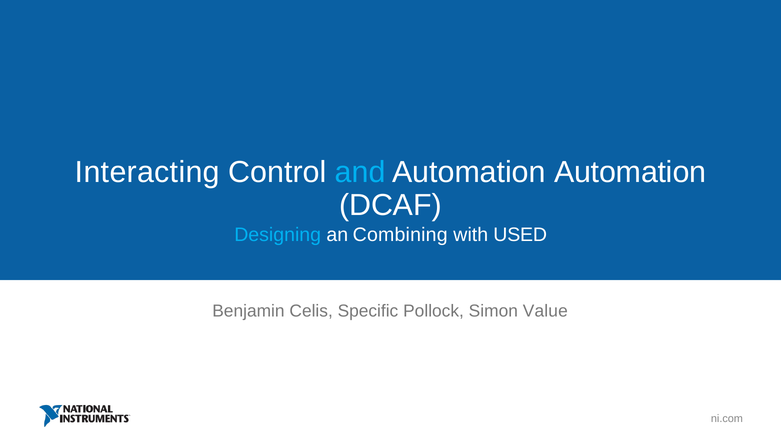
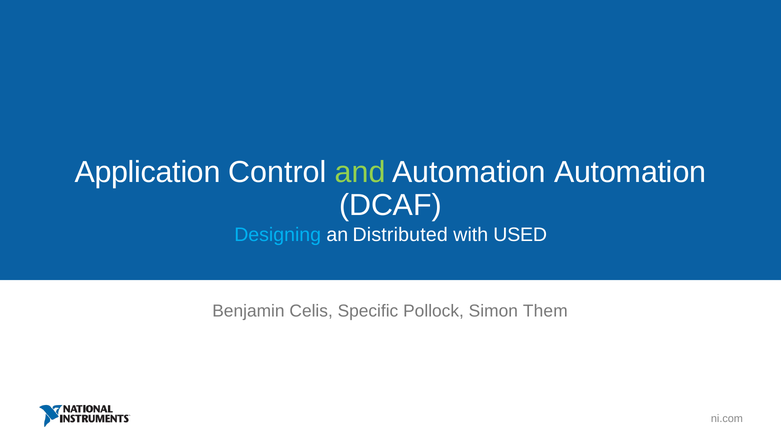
Interacting: Interacting -> Application
and colour: light blue -> light green
Combining: Combining -> Distributed
Value: Value -> Them
